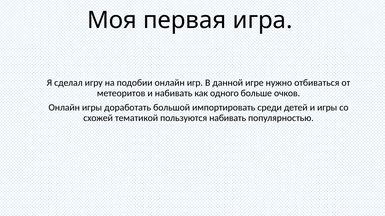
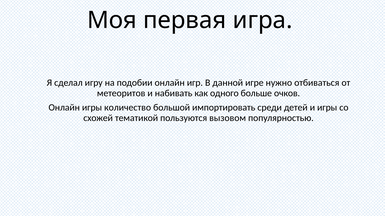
доработать: доработать -> количество
пользуются набивать: набивать -> вызовом
